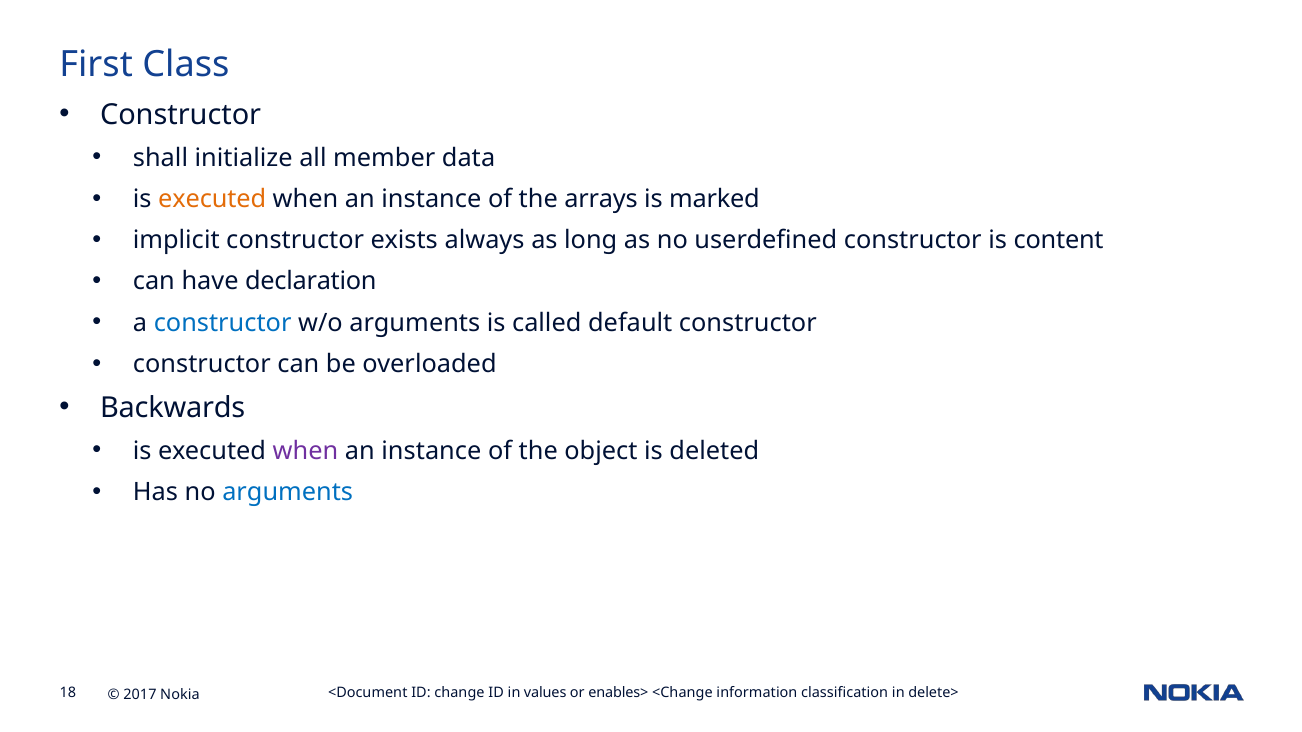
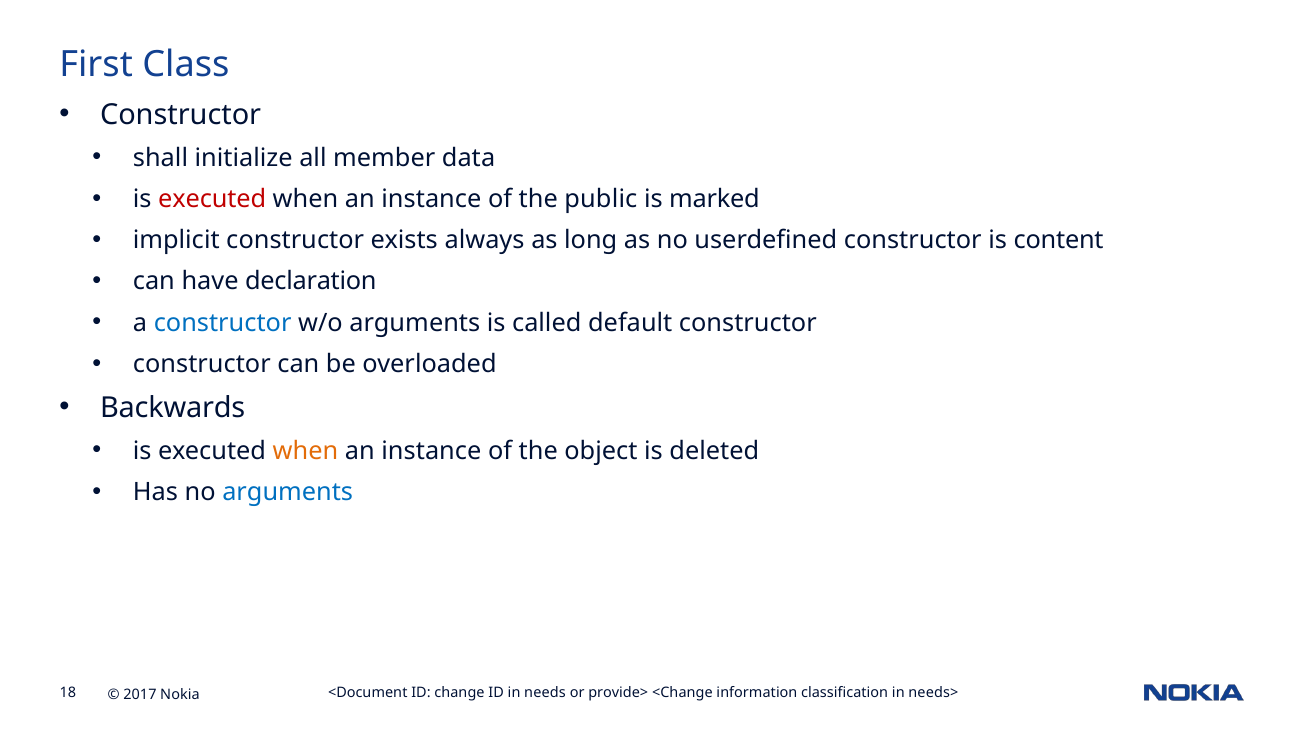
executed at (212, 199) colour: orange -> red
arrays: arrays -> public
when at (305, 451) colour: purple -> orange
values: values -> needs
enables>: enables> -> provide>
delete>: delete> -> needs>
